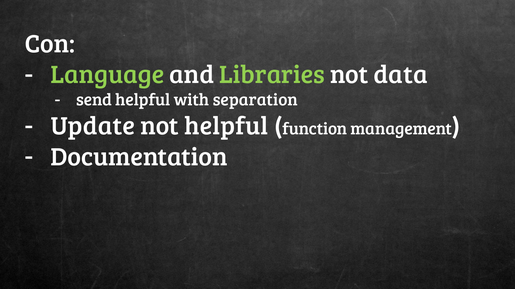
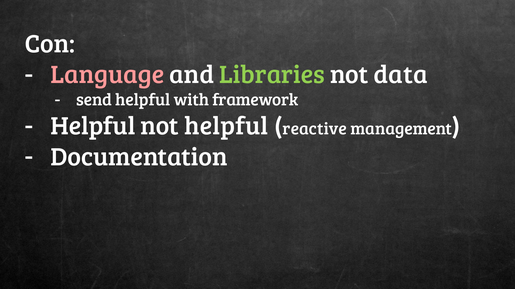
Language colour: light green -> pink
separation: separation -> framework
Update at (93, 126): Update -> Helpful
function: function -> reactive
